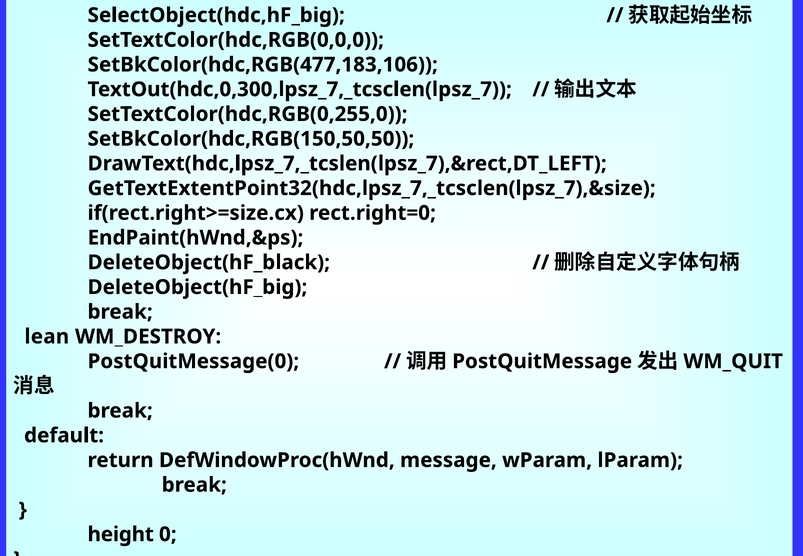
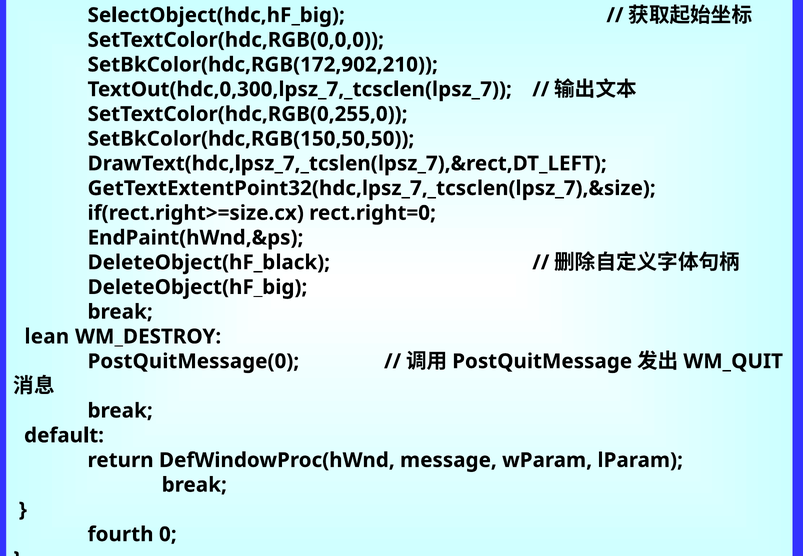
SetBkColor(hdc,RGB(477,183,106: SetBkColor(hdc,RGB(477,183,106 -> SetBkColor(hdc,RGB(172,902,210
height: height -> fourth
